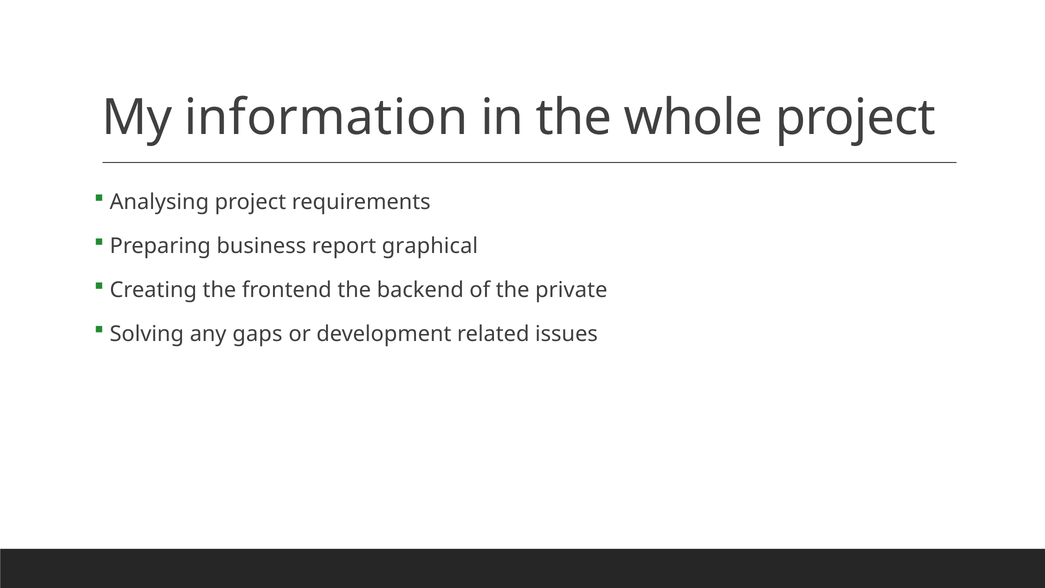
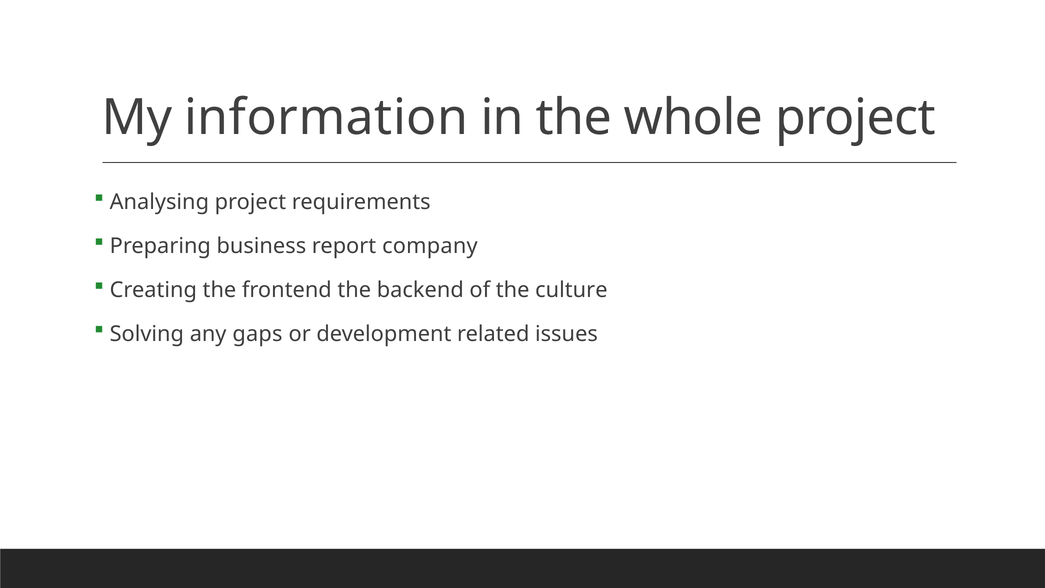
graphical: graphical -> company
private: private -> culture
